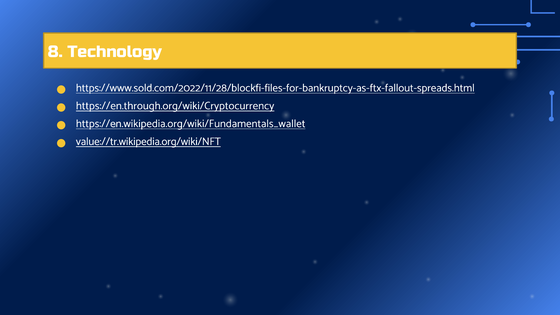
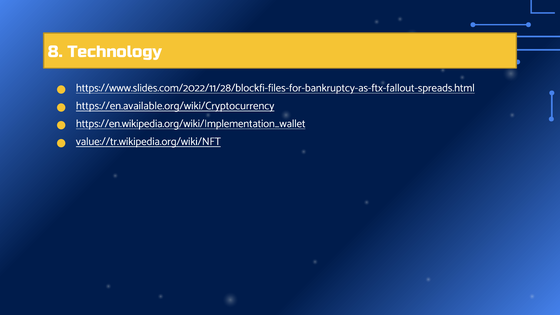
https://www.sold.com/2022/11/28/blockfi-files-for-bankruptcy-as-ftx-fallout-spreads.html: https://www.sold.com/2022/11/28/blockfi-files-for-bankruptcy-as-ftx-fallout-spreads.html -> https://www.slides.com/2022/11/28/blockfi-files-for-bankruptcy-as-ftx-fallout-spreads.html
https://en.through.org/wiki/Cryptocurrency: https://en.through.org/wiki/Cryptocurrency -> https://en.available.org/wiki/Cryptocurrency
https://en.wikipedia.org/wiki/Fundamentals_wallet: https://en.wikipedia.org/wiki/Fundamentals_wallet -> https://en.wikipedia.org/wiki/Implementation_wallet
